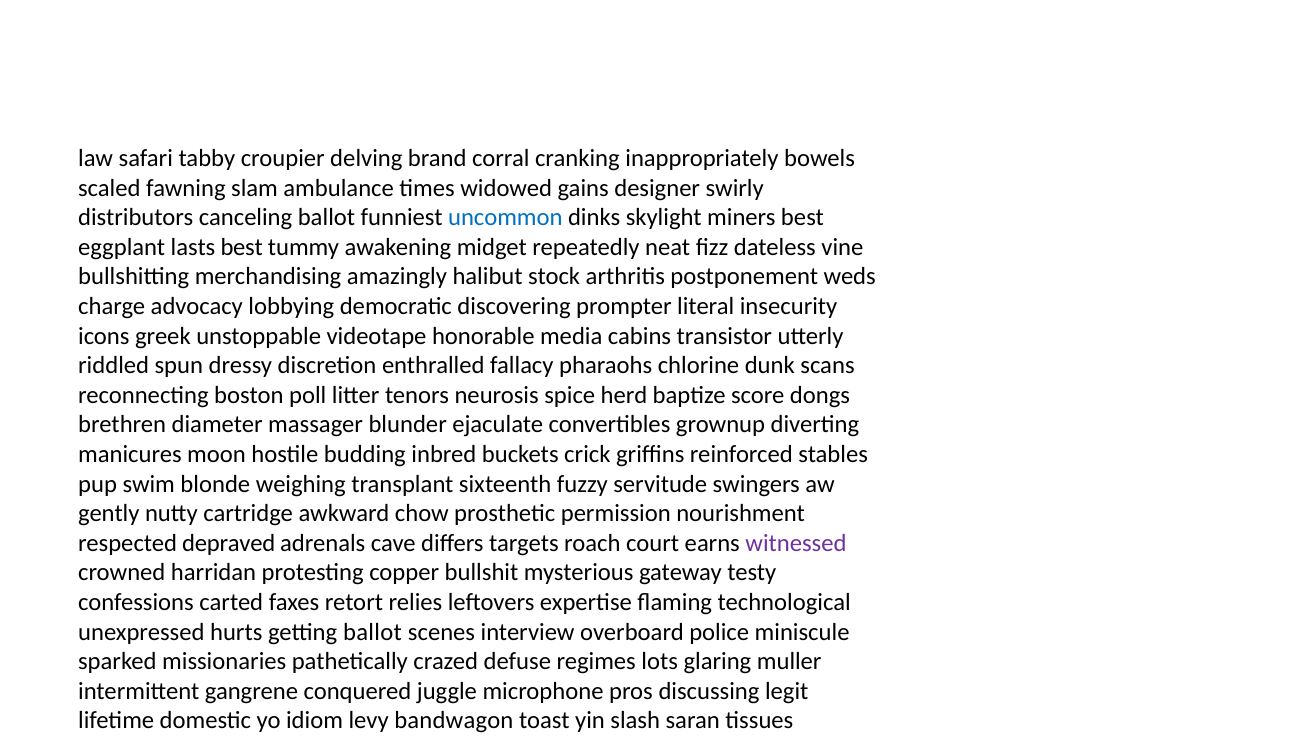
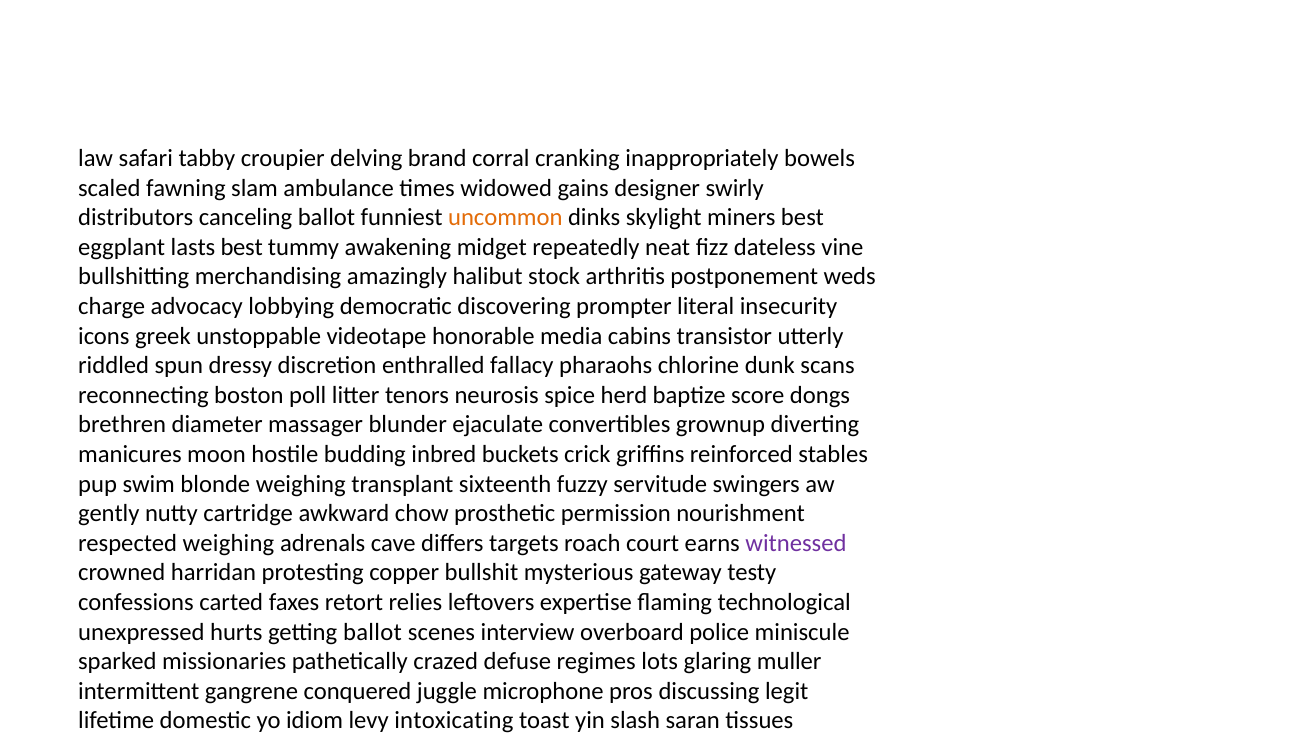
uncommon colour: blue -> orange
respected depraved: depraved -> weighing
bandwagon: bandwagon -> intoxicating
